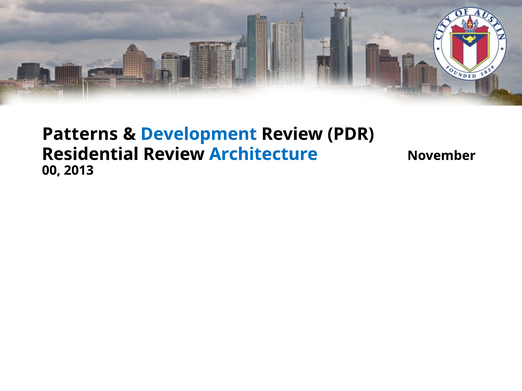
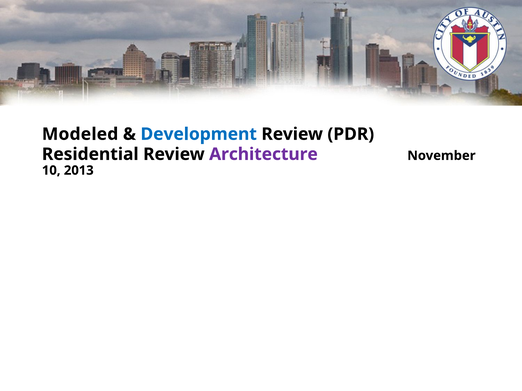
Patterns: Patterns -> Modeled
Architecture colour: blue -> purple
00: 00 -> 10
